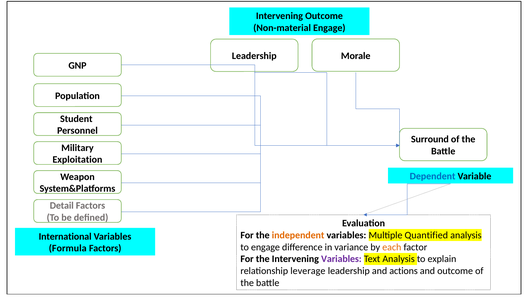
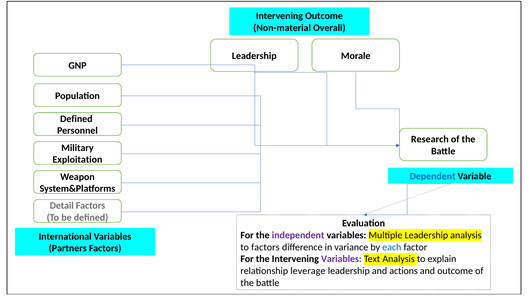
Non-material Engage: Engage -> Overall
Student at (76, 119): Student -> Defined
Surround: Surround -> Research
independent colour: orange -> purple
Multiple Quantified: Quantified -> Leadership
to engage: engage -> factors
each colour: orange -> blue
Formula: Formula -> Partners
